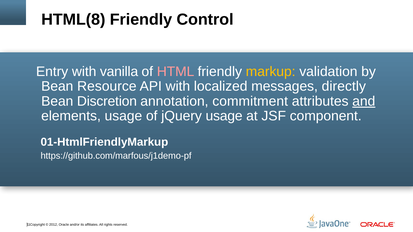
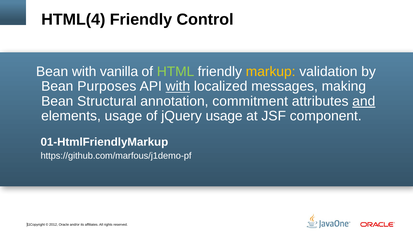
HTML(8: HTML(8 -> HTML(4
Entry at (52, 72): Entry -> Bean
HTML colour: pink -> light green
Resource: Resource -> Purposes
with at (178, 86) underline: none -> present
directly: directly -> making
Discretion: Discretion -> Structural
